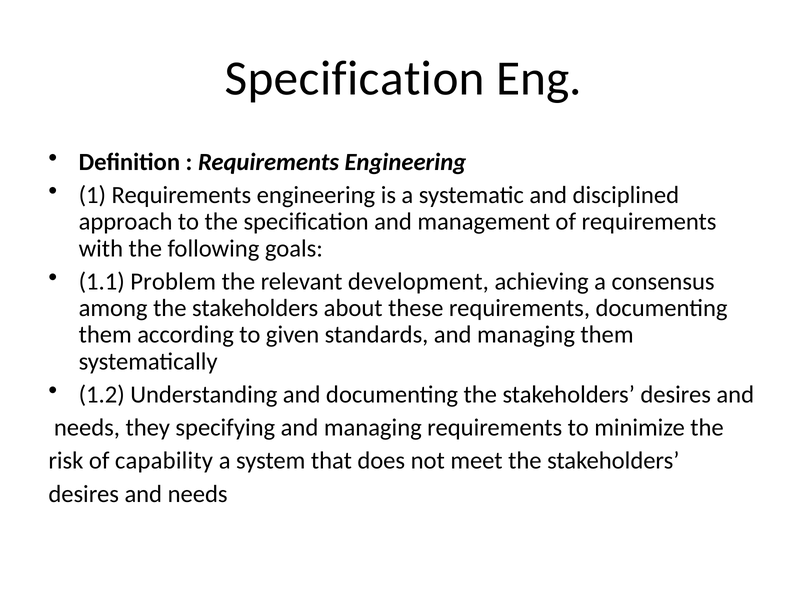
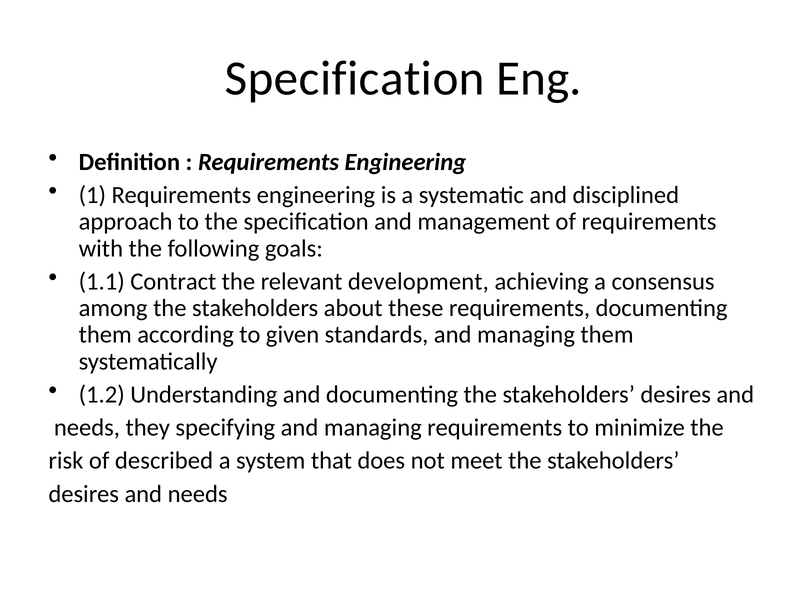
Problem: Problem -> Contract
capability: capability -> described
